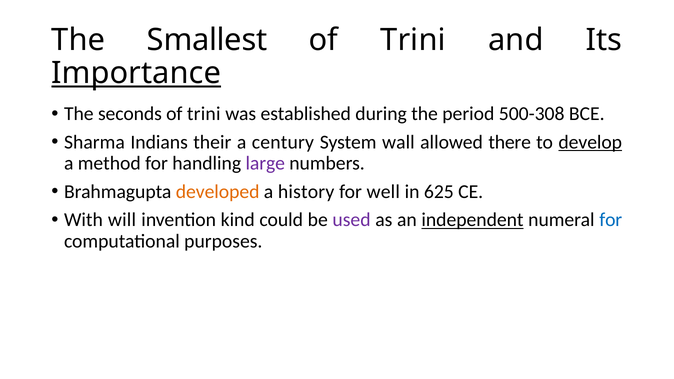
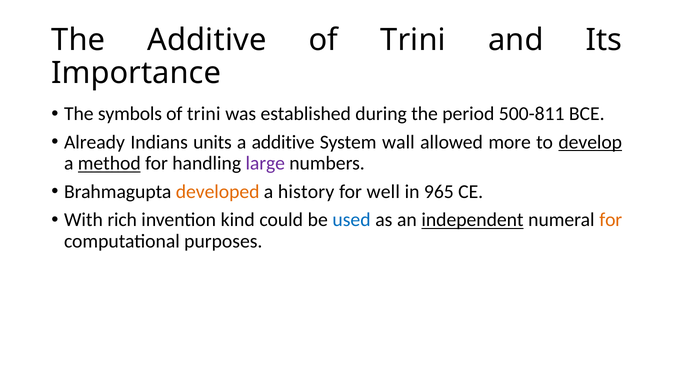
The Smallest: Smallest -> Additive
Importance underline: present -> none
seconds: seconds -> symbols
500-308: 500-308 -> 500-811
Sharma: Sharma -> Already
their: their -> units
a century: century -> additive
there: there -> more
method underline: none -> present
625: 625 -> 965
will: will -> rich
used colour: purple -> blue
for at (611, 220) colour: blue -> orange
